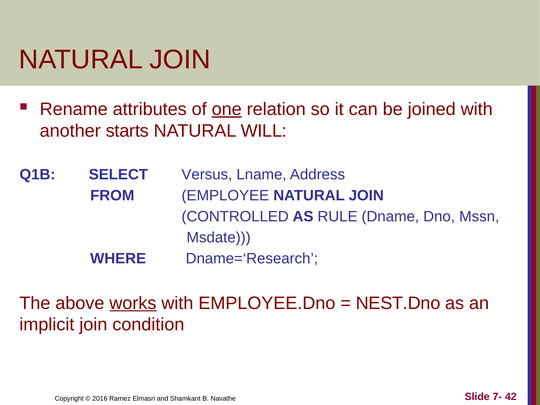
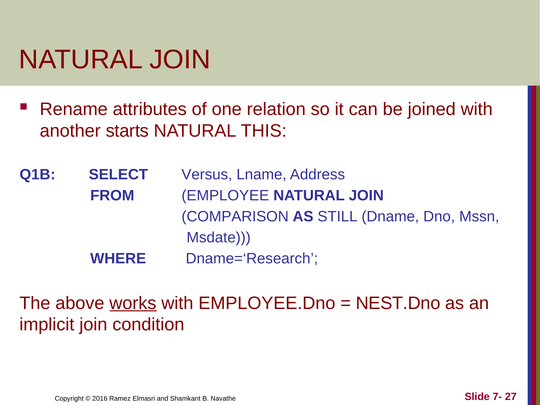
one underline: present -> none
WILL: WILL -> THIS
CONTROLLED: CONTROLLED -> COMPARISON
RULE: RULE -> STILL
42: 42 -> 27
